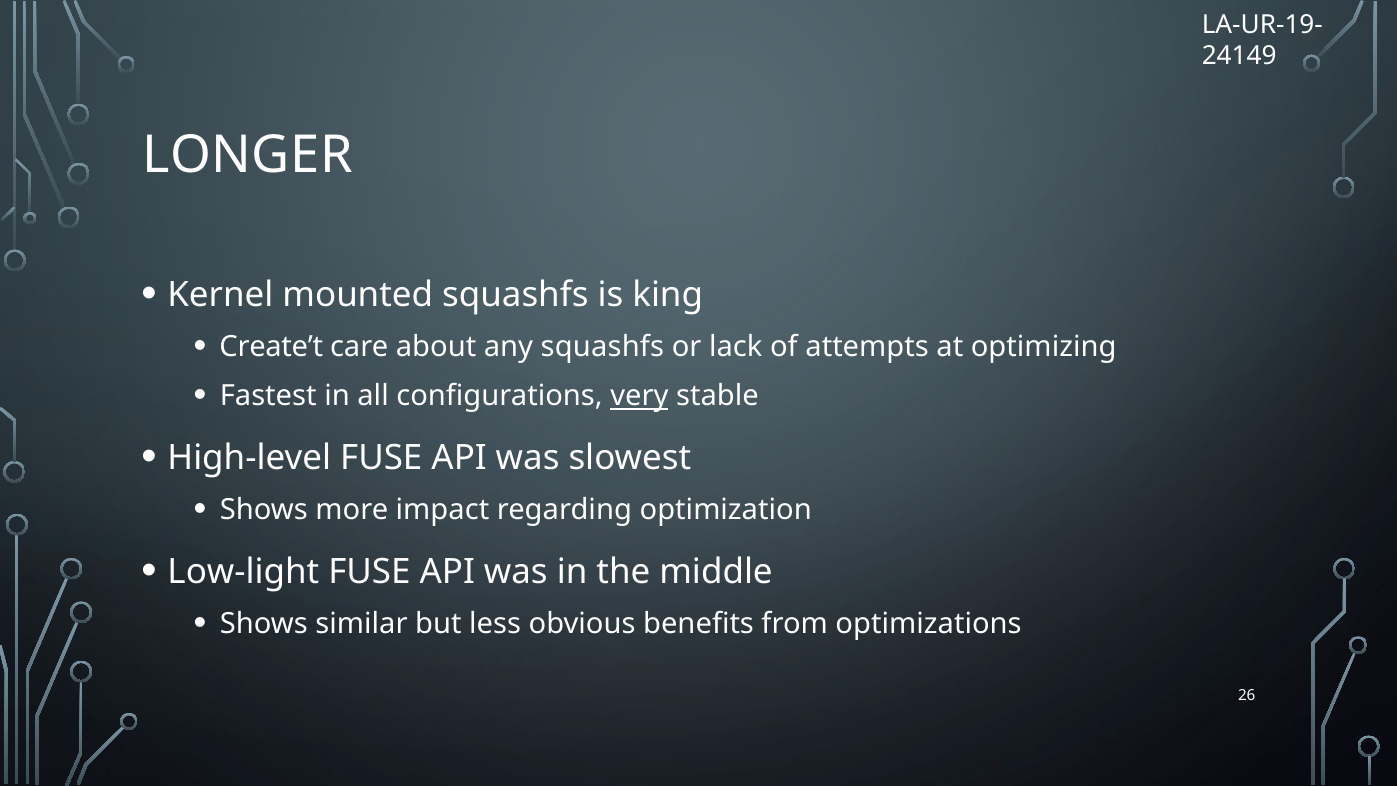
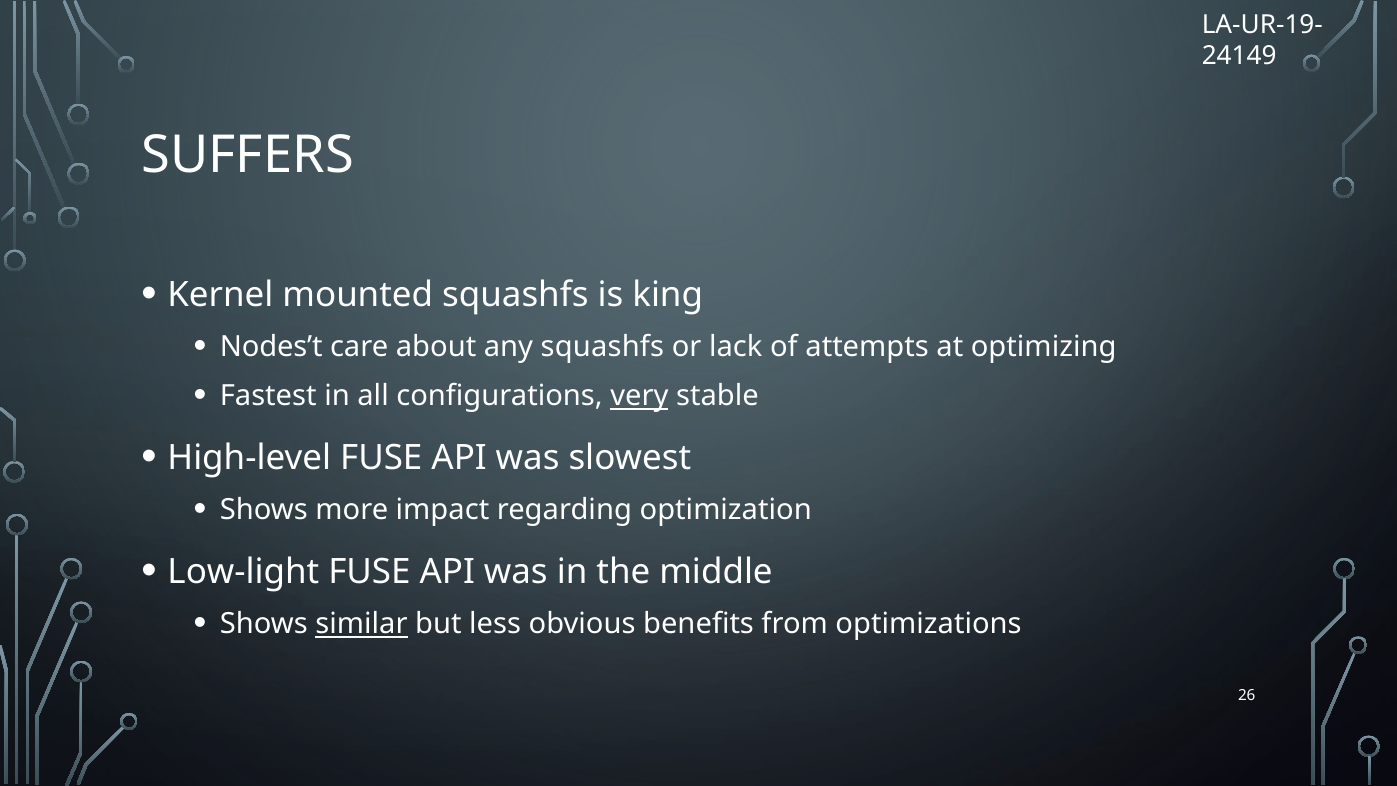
LONGER: LONGER -> SUFFERS
Create’t: Create’t -> Nodes’t
similar underline: none -> present
